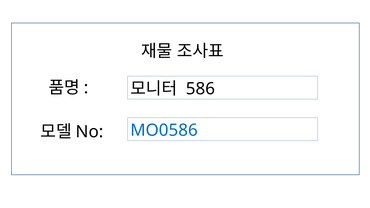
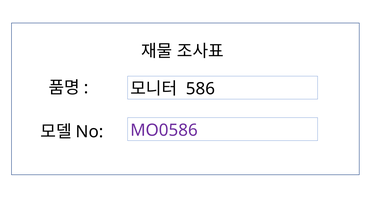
MO0586 colour: blue -> purple
